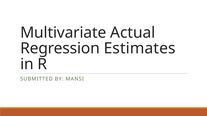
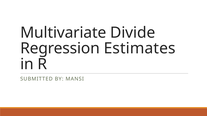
Actual: Actual -> Divide
